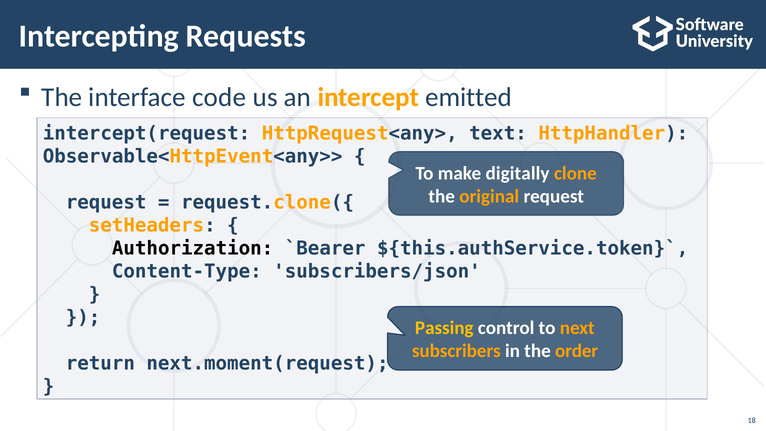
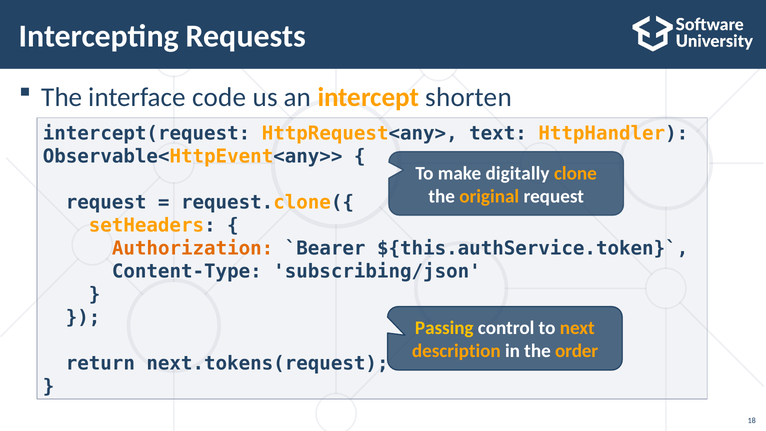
emitted: emitted -> shorten
Authorization colour: black -> orange
subscribers/json: subscribers/json -> subscribing/json
subscribers: subscribers -> description
next.moment(request: next.moment(request -> next.tokens(request
